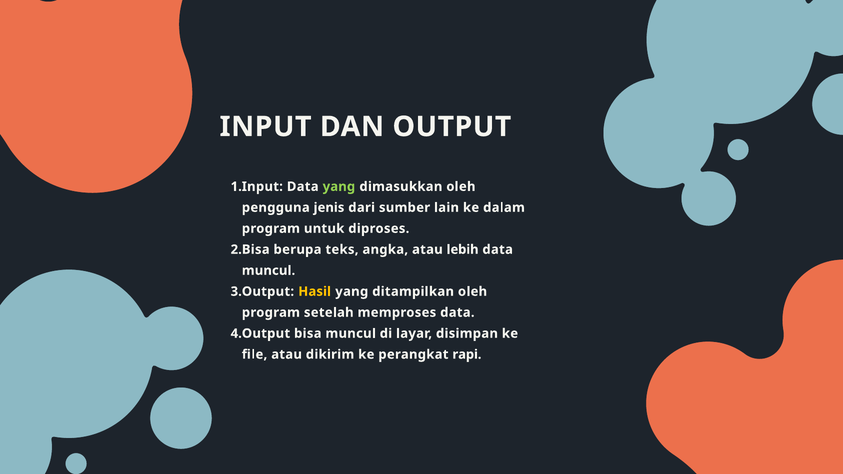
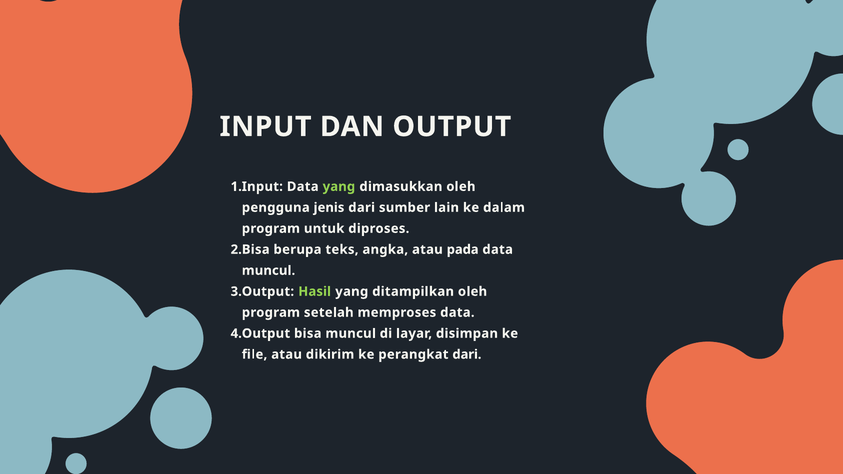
lebih: lebih -> pada
Hasil colour: yellow -> light green
perangkat rapi: rapi -> dari
